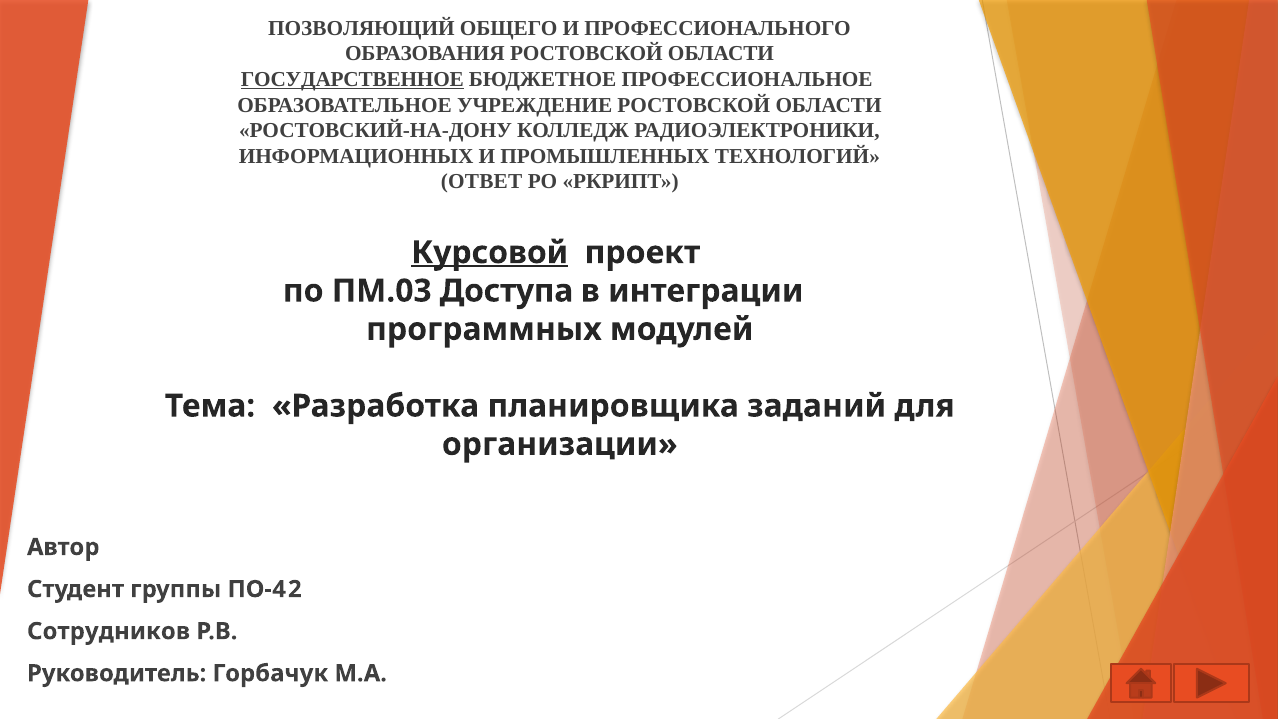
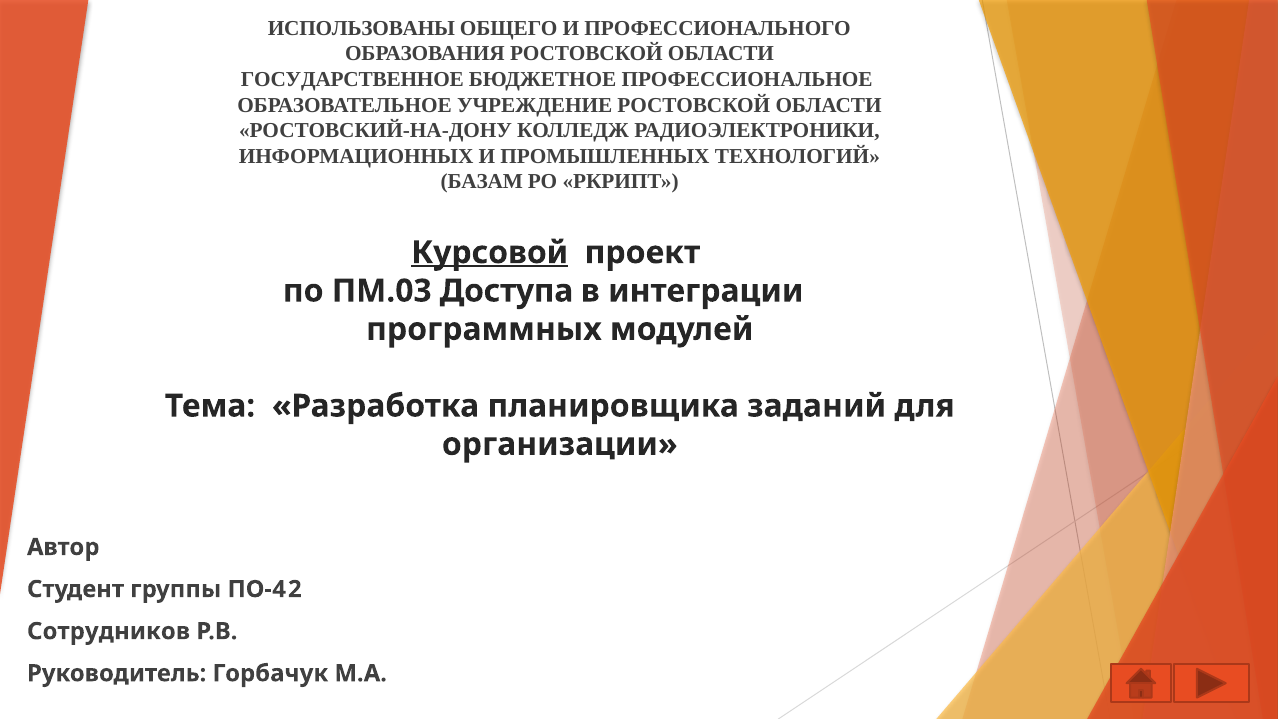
ПОЗВОЛЯЮЩИЙ: ПОЗВОЛЯЮЩИЙ -> ИСПОЛЬЗОВАНЫ
ГОСУДАРСТВЕННОЕ underline: present -> none
ОТВЕТ: ОТВЕТ -> БАЗАМ
